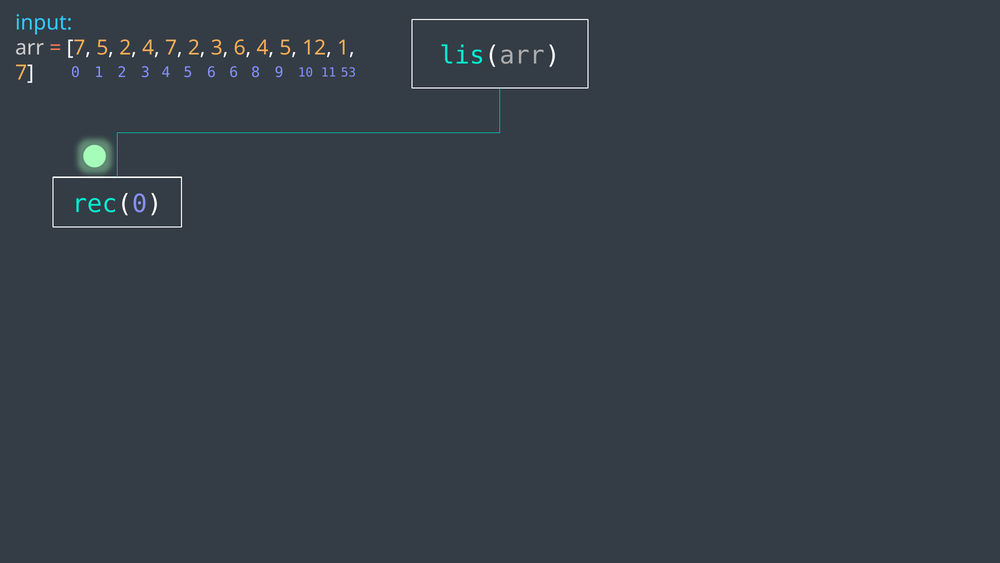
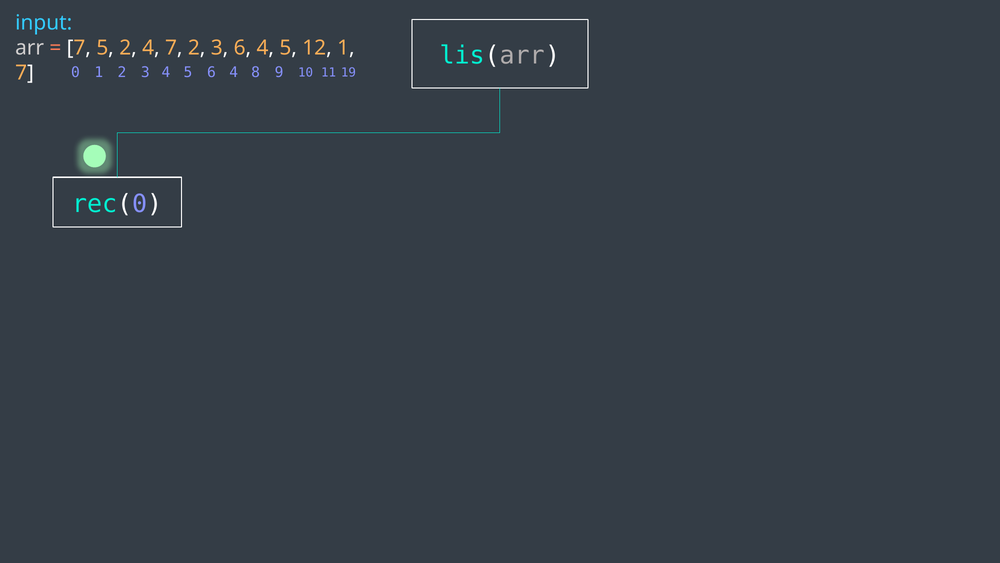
5 6 6: 6 -> 4
53: 53 -> 19
